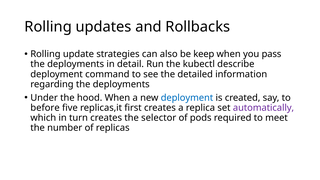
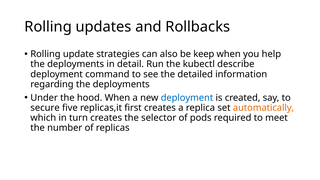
pass: pass -> help
before: before -> secure
automatically colour: purple -> orange
